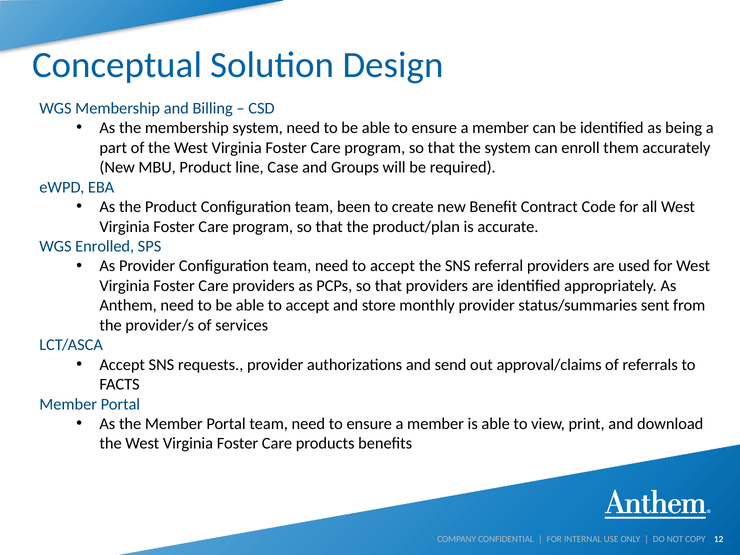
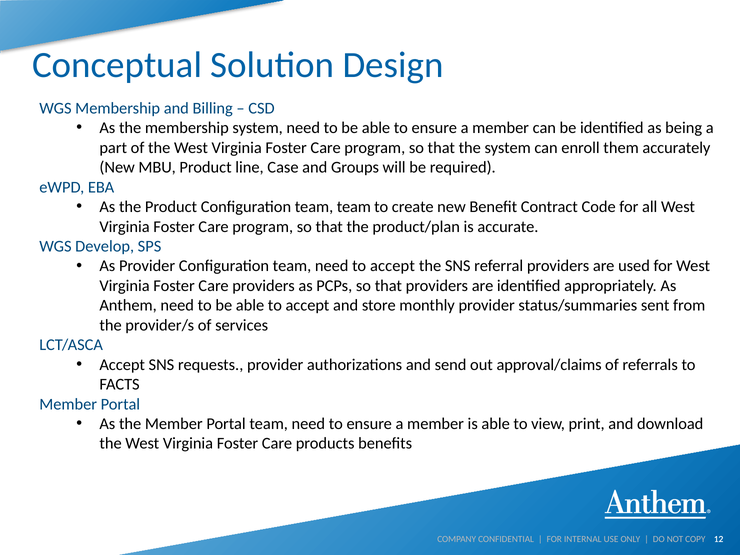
team been: been -> team
Enrolled: Enrolled -> Develop
